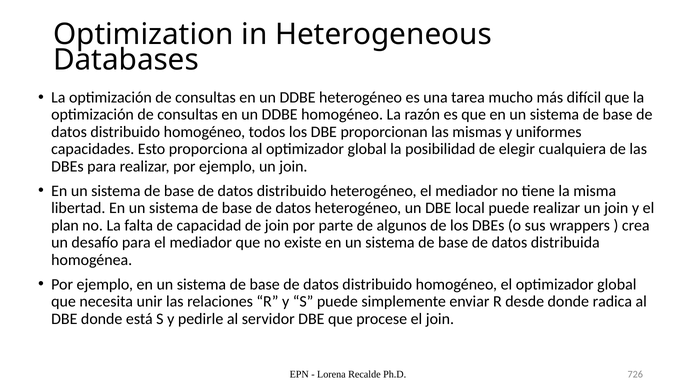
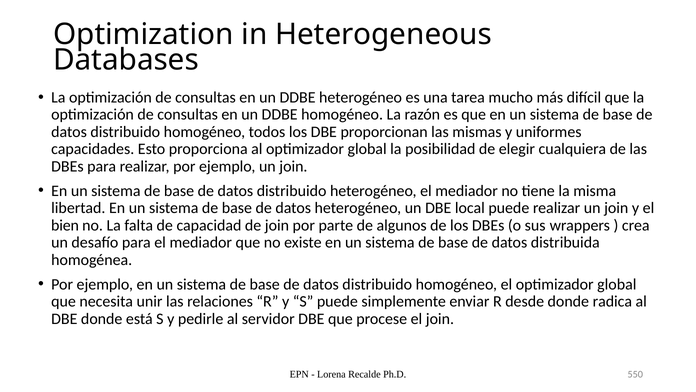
plan: plan -> bien
726: 726 -> 550
